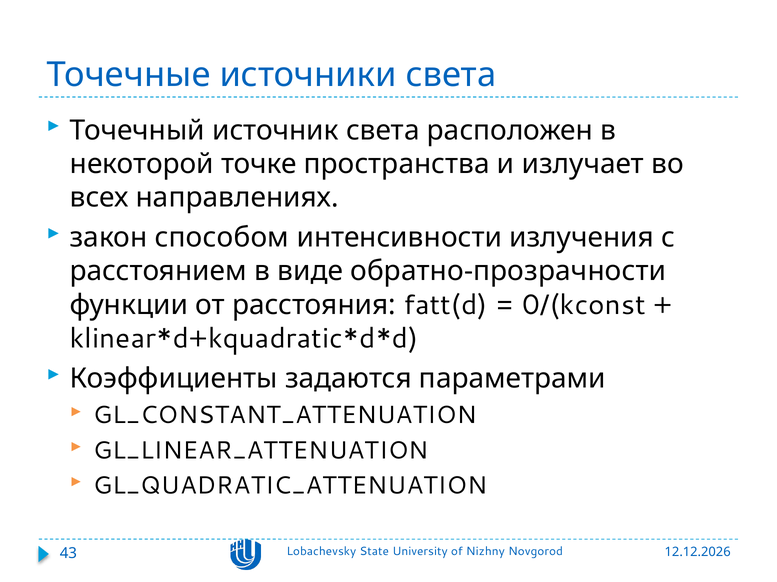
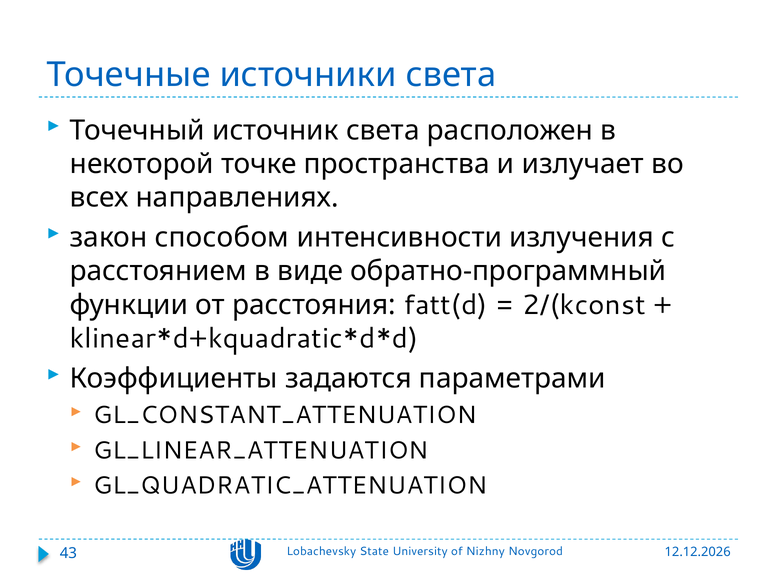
обратно-прозрачности: обратно-прозрачности -> обратно-программный
0/(kconst: 0/(kconst -> 2/(kconst
